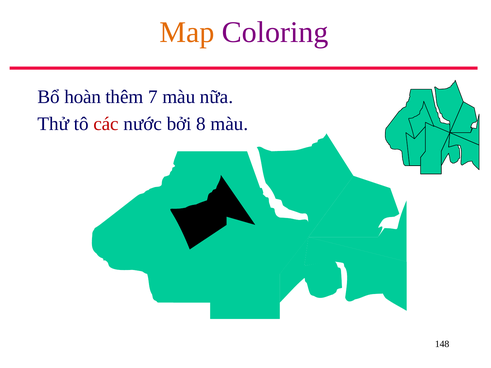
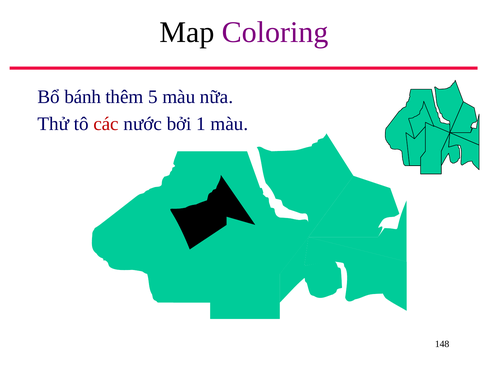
Map colour: orange -> black
hoàn: hoàn -> bánh
7: 7 -> 5
8: 8 -> 1
